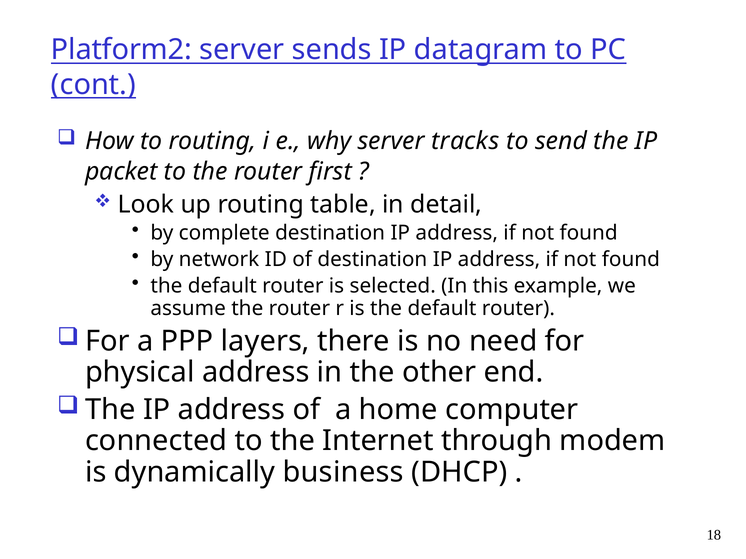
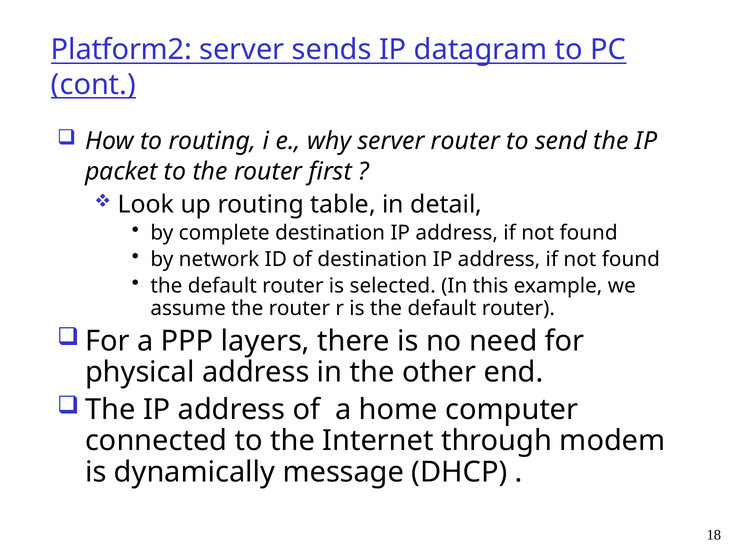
server tracks: tracks -> router
business: business -> message
